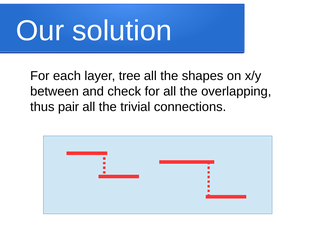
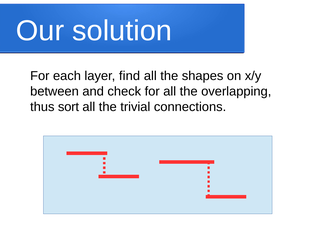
tree: tree -> find
pair: pair -> sort
